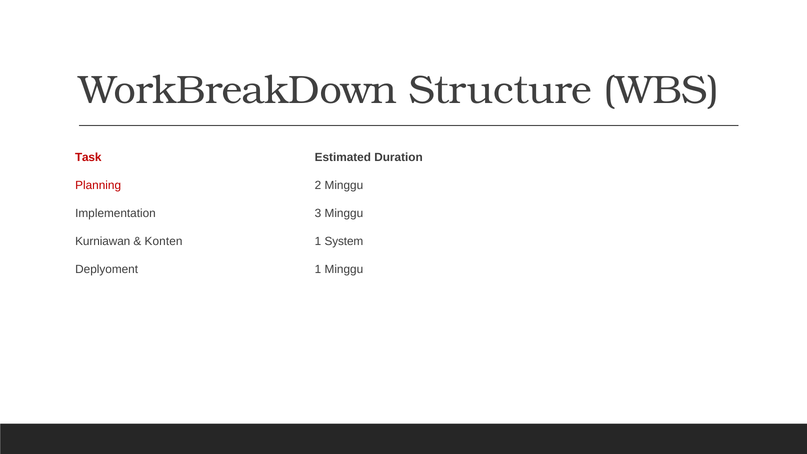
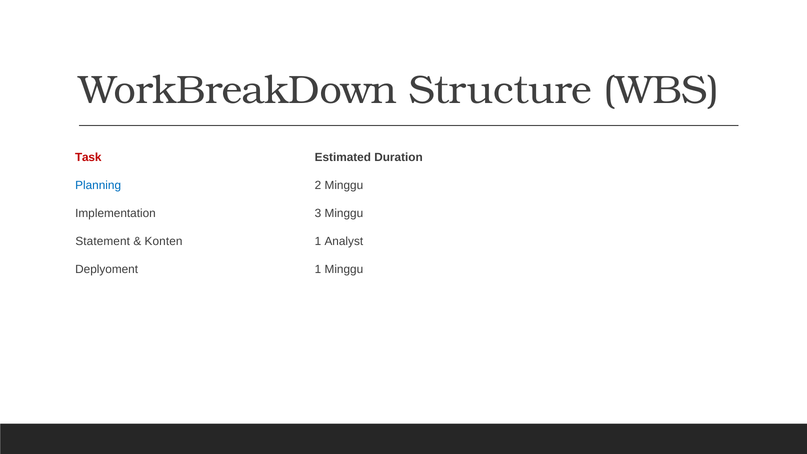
Planning colour: red -> blue
Kurniawan: Kurniawan -> Statement
System: System -> Analyst
